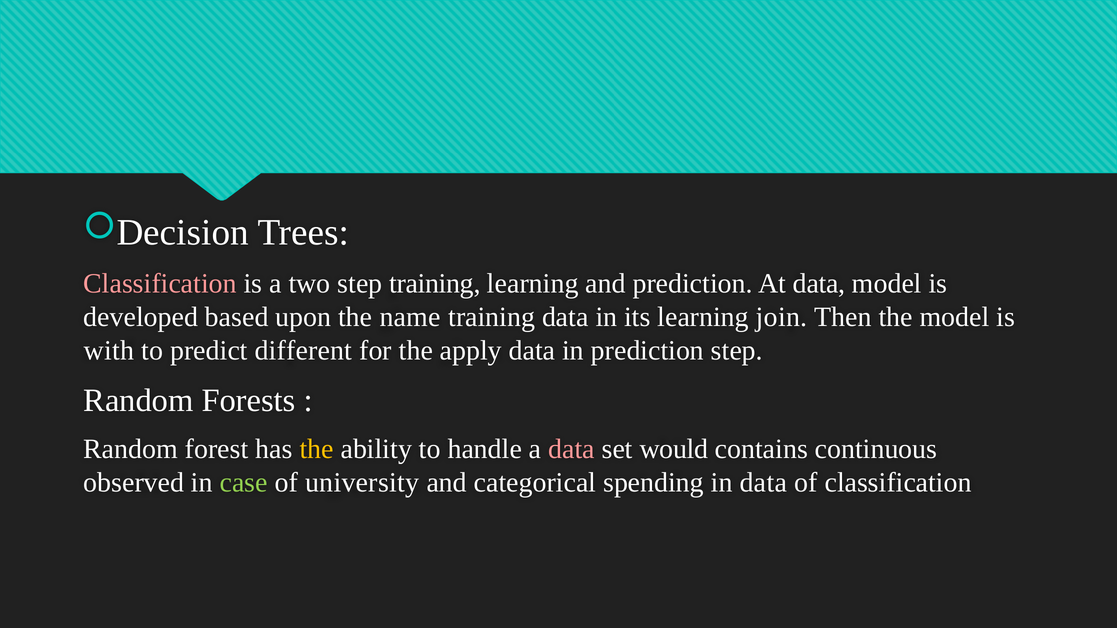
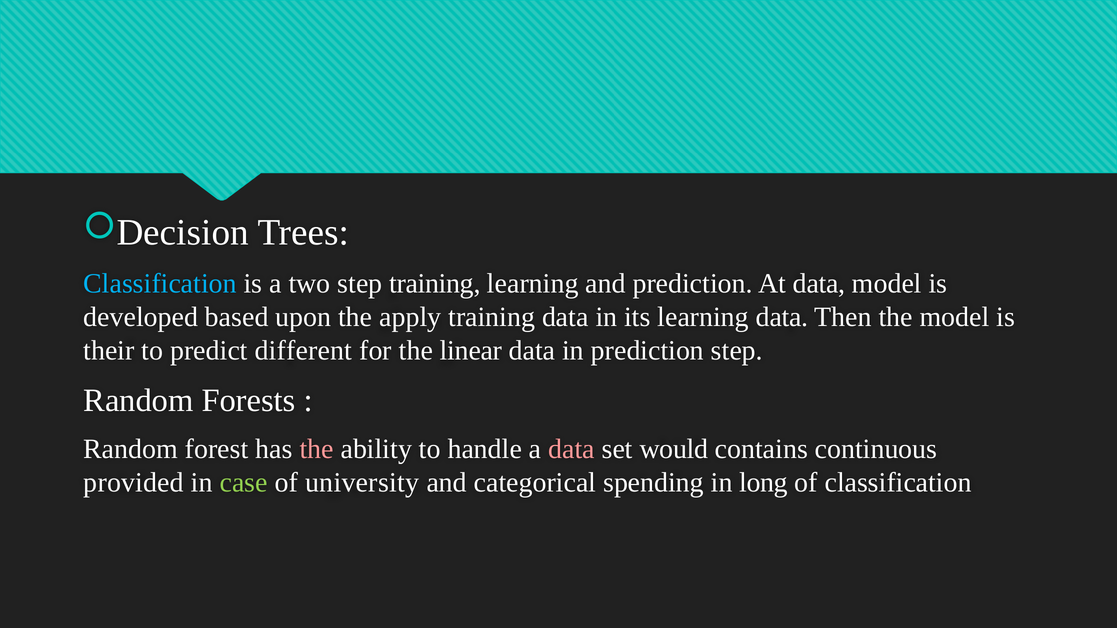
Classification at (160, 284) colour: pink -> light blue
name: name -> apply
learning join: join -> data
with: with -> their
apply: apply -> linear
the at (317, 449) colour: yellow -> pink
observed: observed -> provided
in data: data -> long
